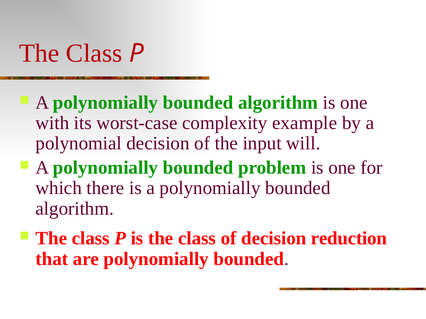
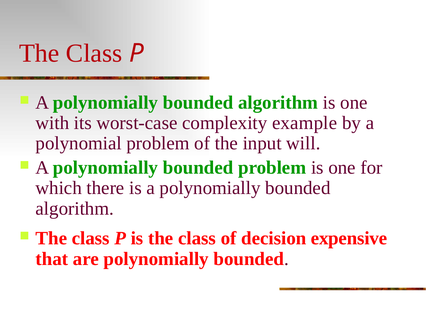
polynomial decision: decision -> problem
reduction: reduction -> expensive
